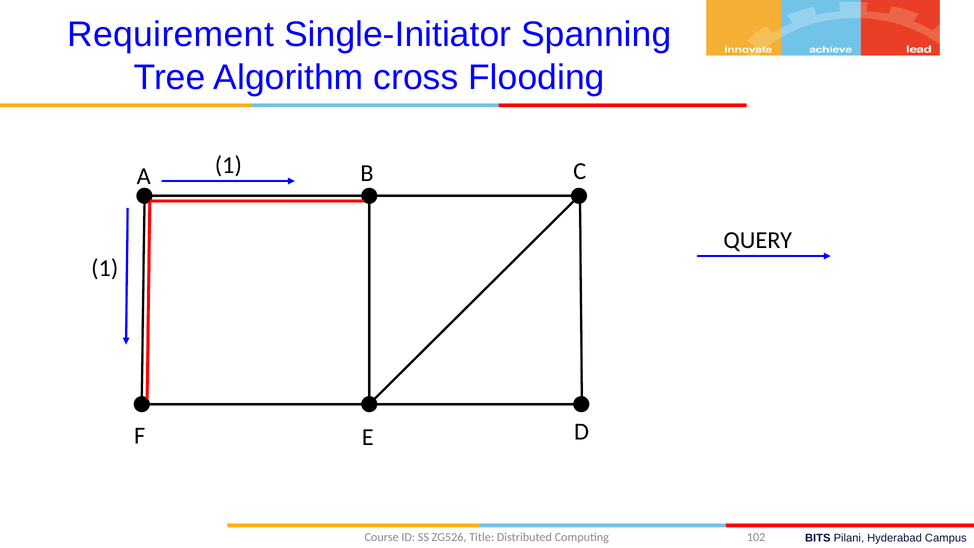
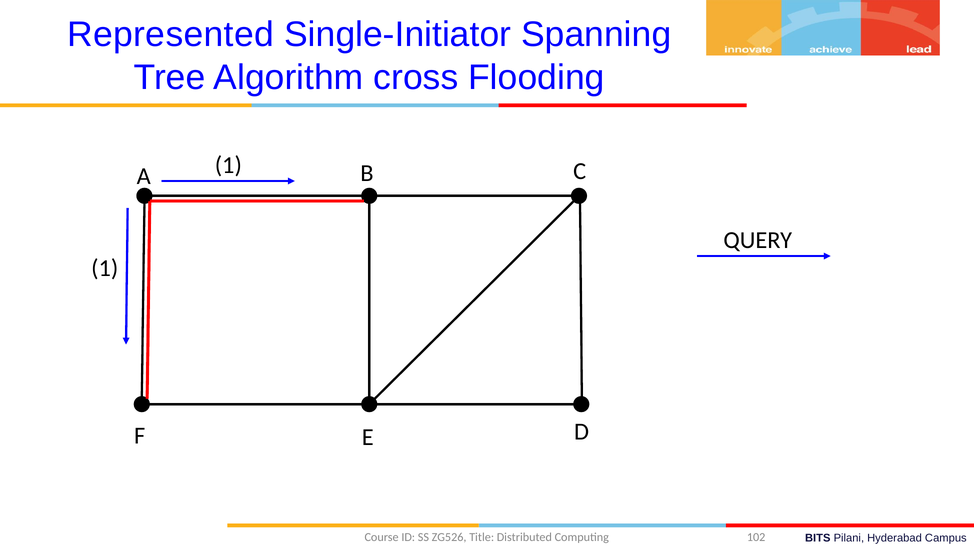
Requirement: Requirement -> Represented
